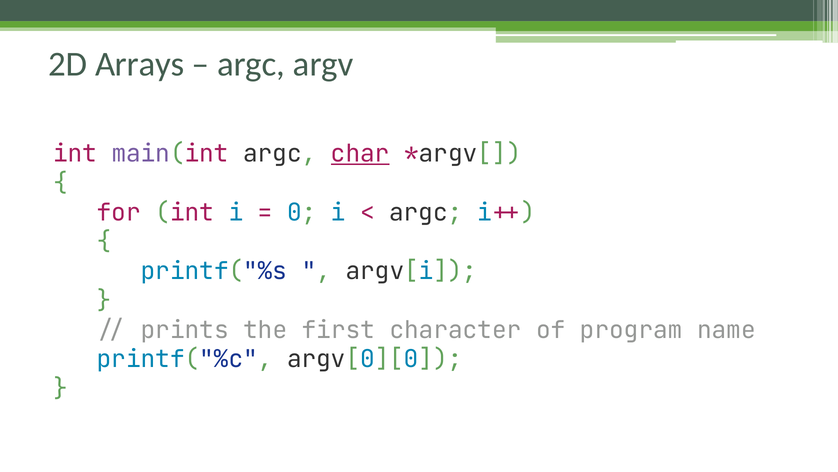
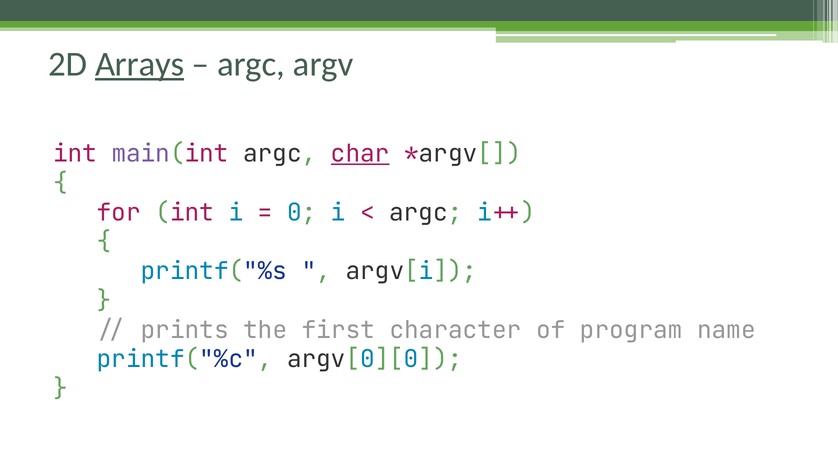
Arrays underline: none -> present
